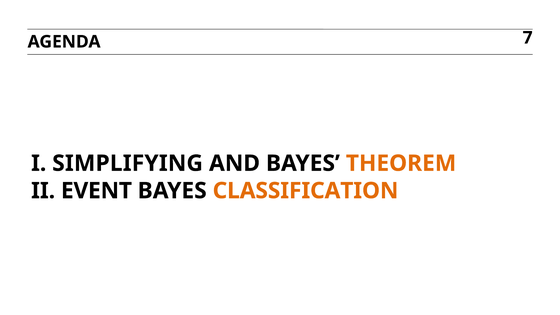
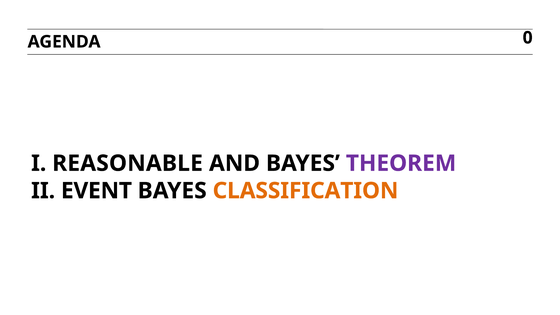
7: 7 -> 0
SIMPLIFYING: SIMPLIFYING -> REASONABLE
THEOREM colour: orange -> purple
